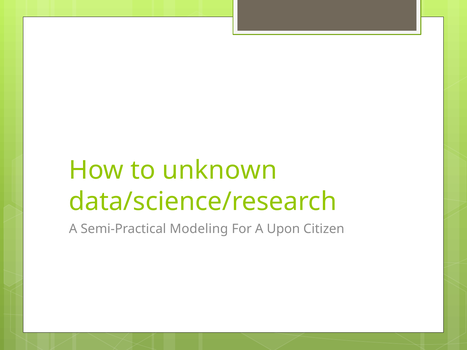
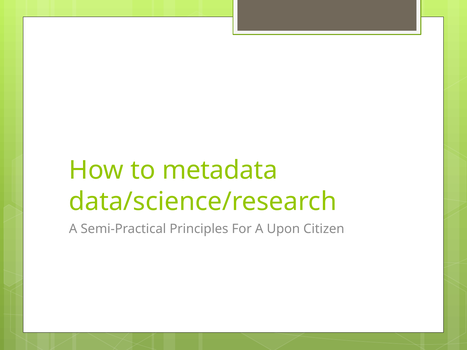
unknown: unknown -> metadata
Modeling: Modeling -> Principles
